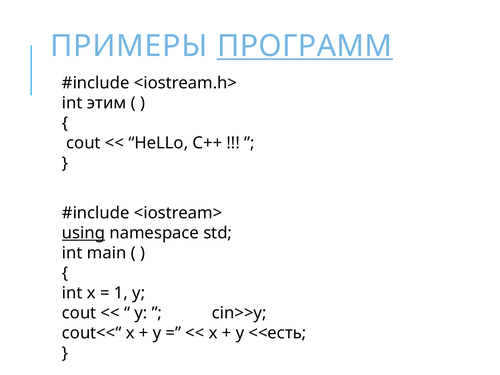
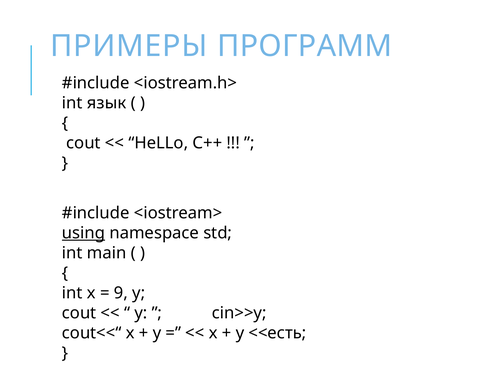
ПРОГРАММ underline: present -> none
этим: этим -> язык
1: 1 -> 9
